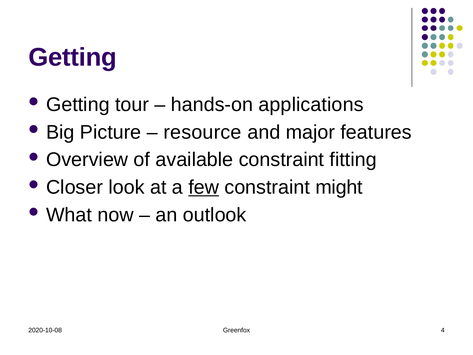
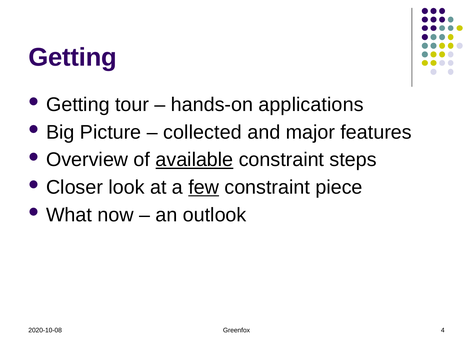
resource: resource -> collected
available underline: none -> present
fitting: fitting -> steps
might: might -> piece
